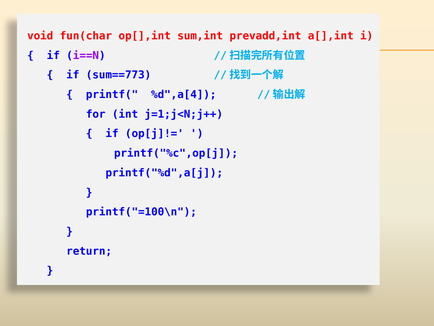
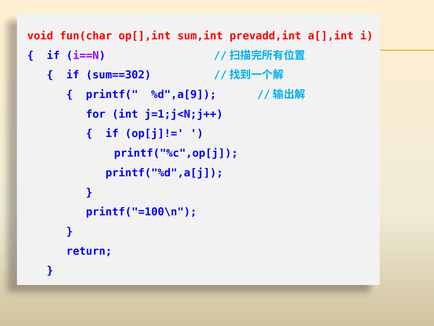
sum==773: sum==773 -> sum==302
%d",a[4: %d",a[4 -> %d",a[9
